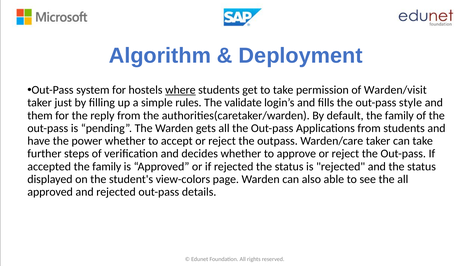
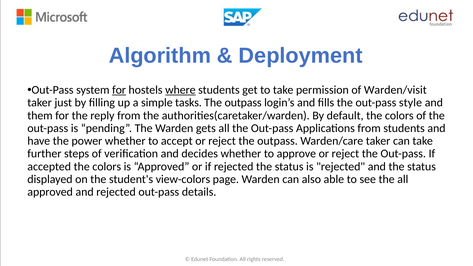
for at (119, 90) underline: none -> present
rules: rules -> tasks
validate at (243, 103): validate -> outpass
default the family: family -> colors
accepted the family: family -> colors
